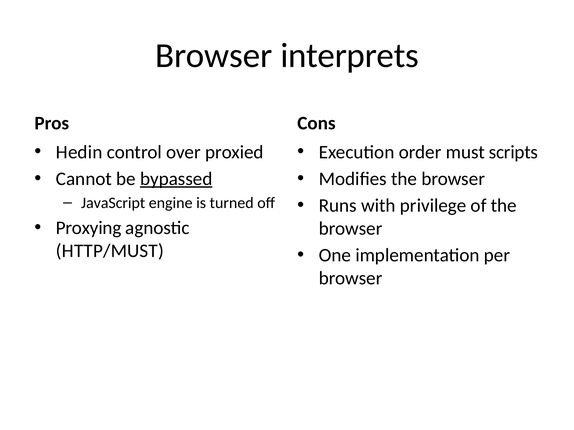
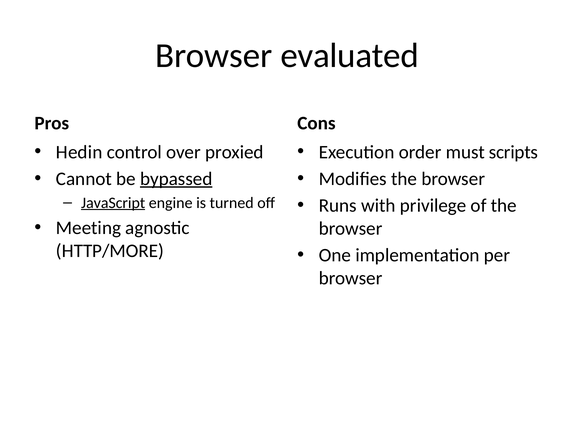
interprets: interprets -> evaluated
JavaScript underline: none -> present
Proxying: Proxying -> Meeting
HTTP/MUST: HTTP/MUST -> HTTP/MORE
